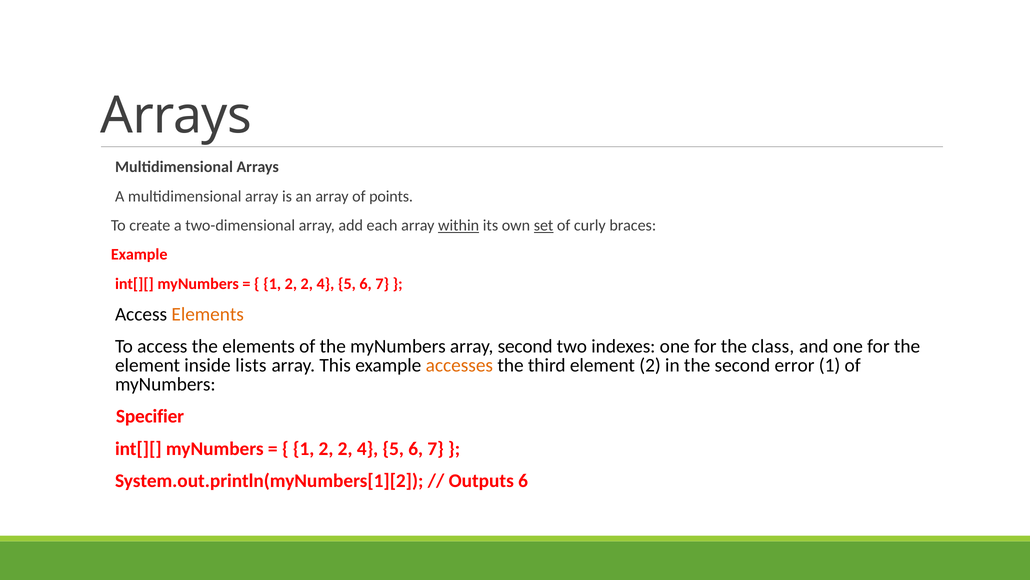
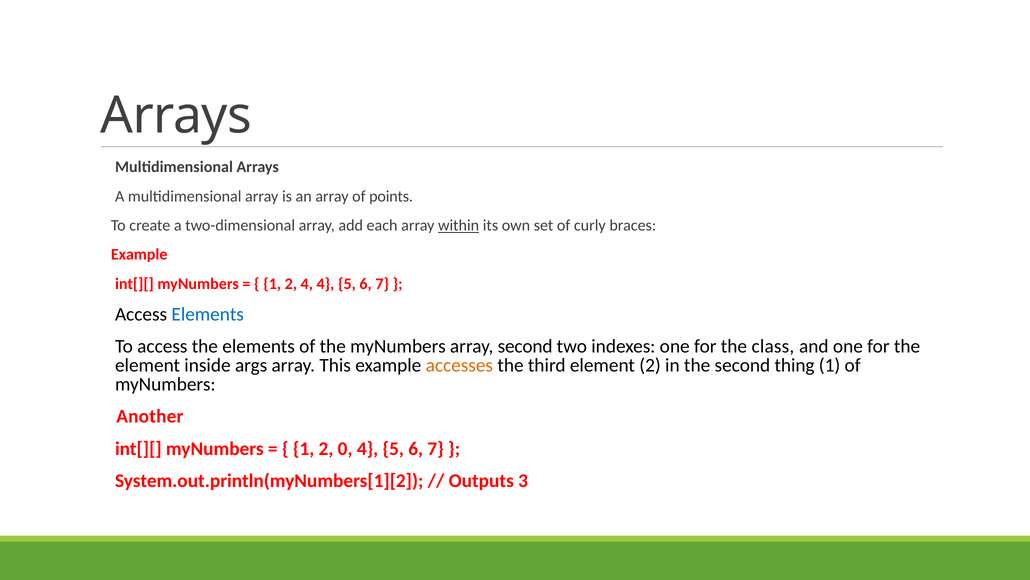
set underline: present -> none
2 at (307, 283): 2 -> 4
Elements at (208, 314) colour: orange -> blue
lists: lists -> args
error: error -> thing
Specifier: Specifier -> Another
2 at (345, 448): 2 -> 0
Outputs 6: 6 -> 3
